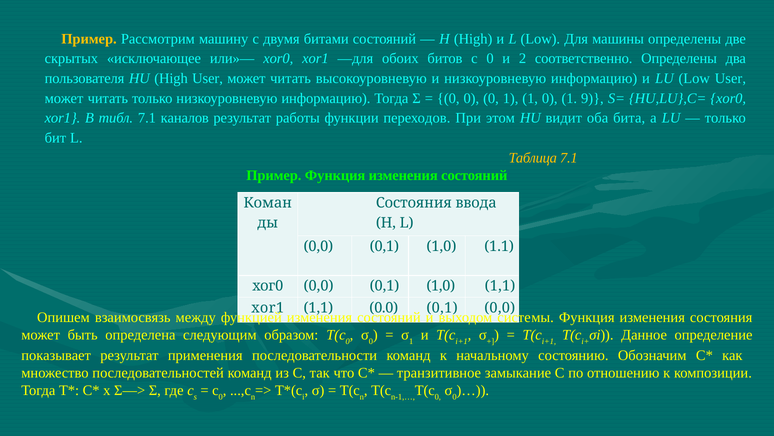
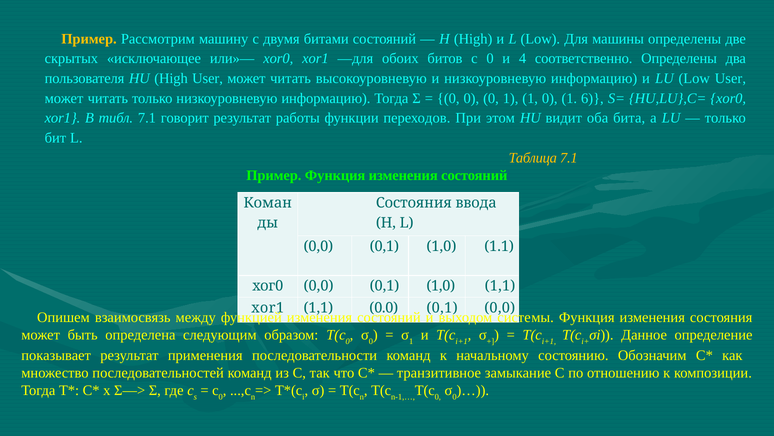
2: 2 -> 4
9: 9 -> 6
каналов: каналов -> говорит
